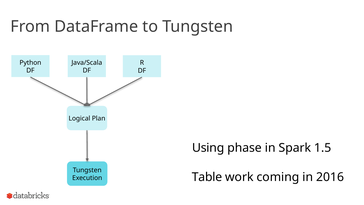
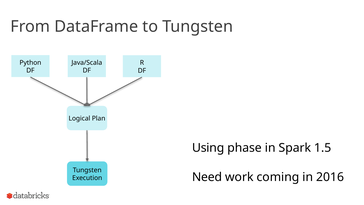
Table: Table -> Need
